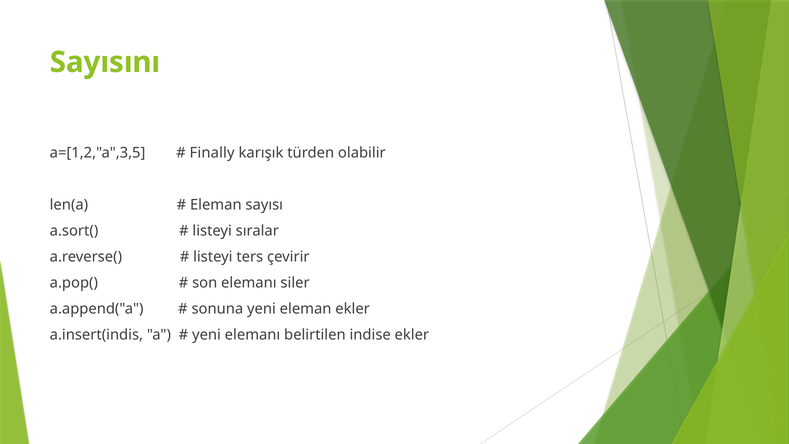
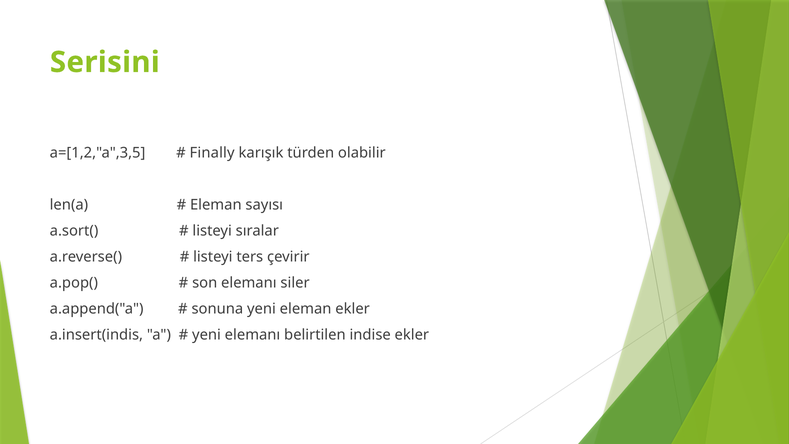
Sayısını: Sayısını -> Serisini
